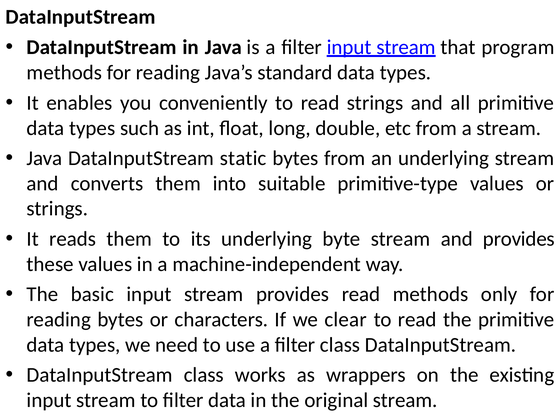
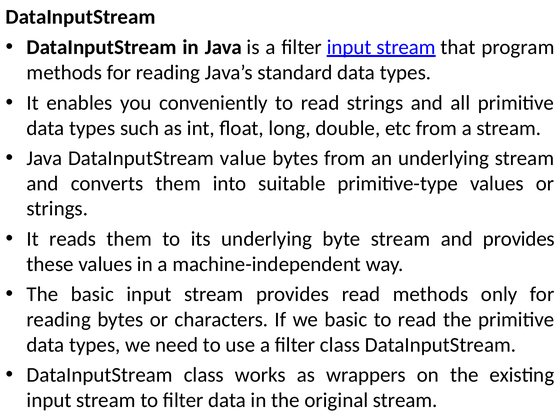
static: static -> value
we clear: clear -> basic
